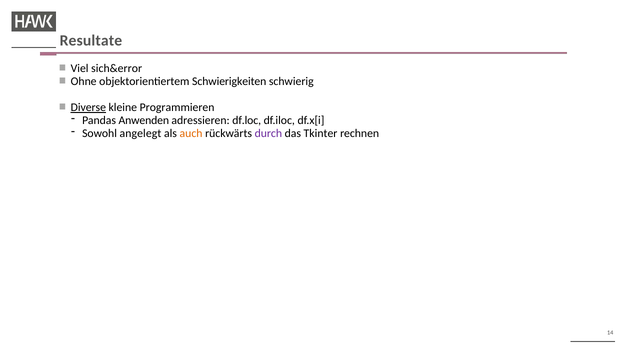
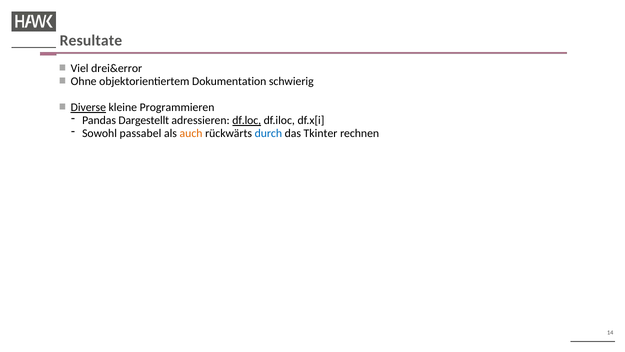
sich&error: sich&error -> drei&error
Schwierigkeiten: Schwierigkeiten -> Dokumentation
Anwenden: Anwenden -> Dargestellt
df.loc underline: none -> present
angelegt: angelegt -> passabel
durch colour: purple -> blue
